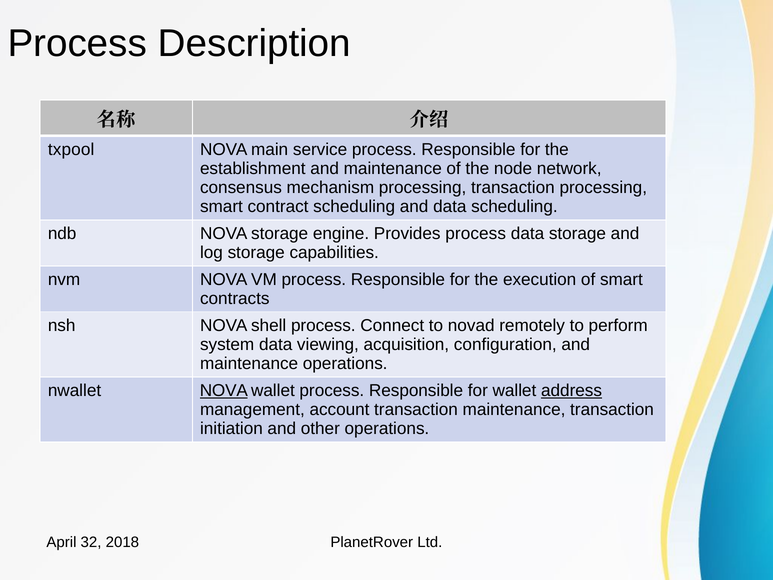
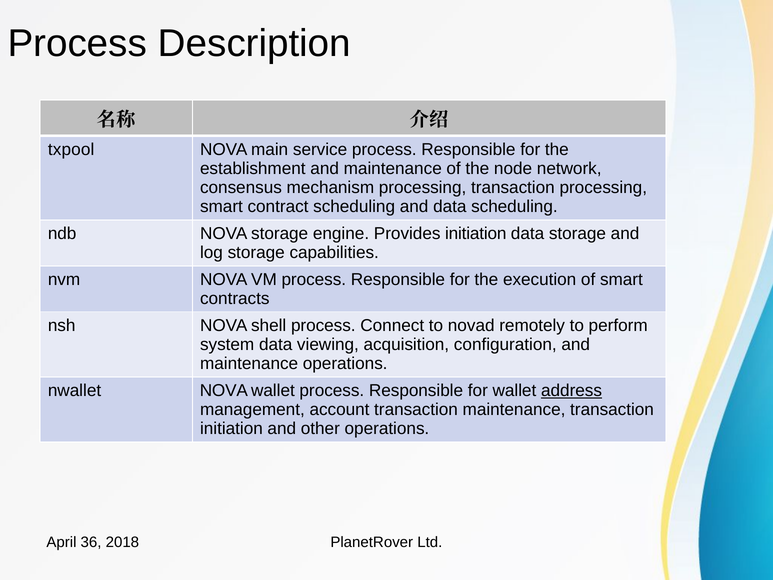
Provides process: process -> initiation
NOVA at (224, 390) underline: present -> none
32: 32 -> 36
